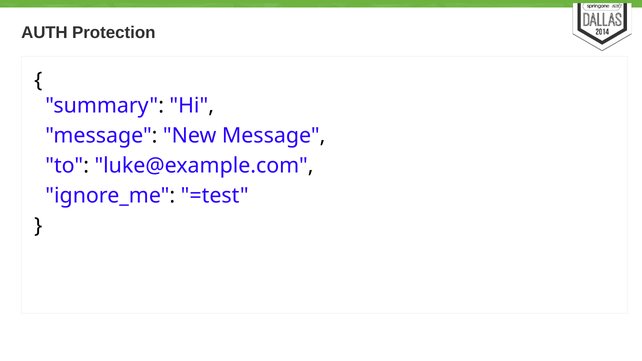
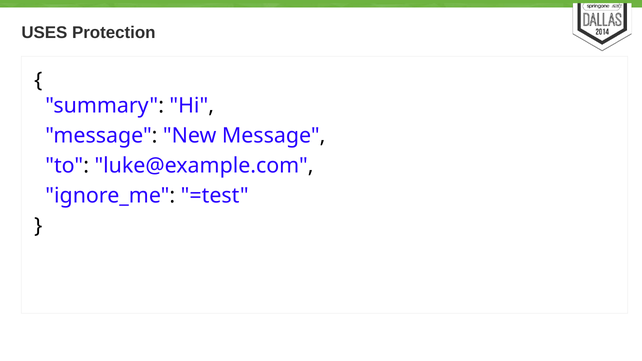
AUTH: AUTH -> USES
